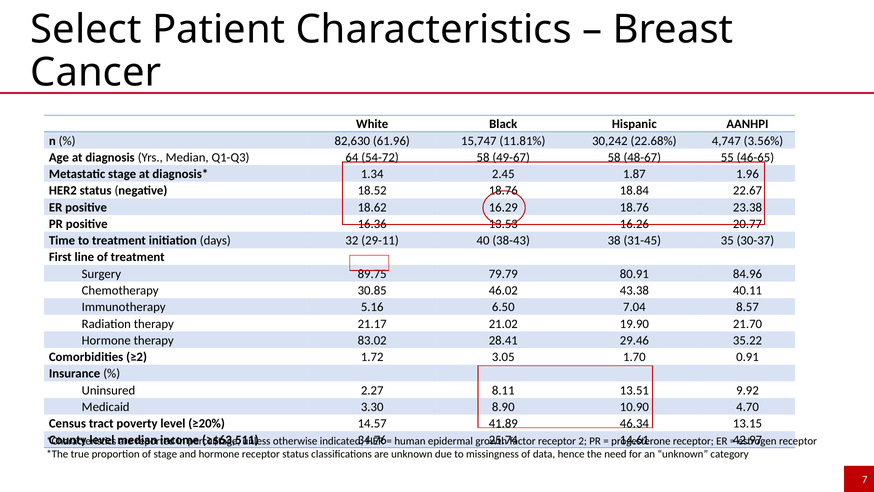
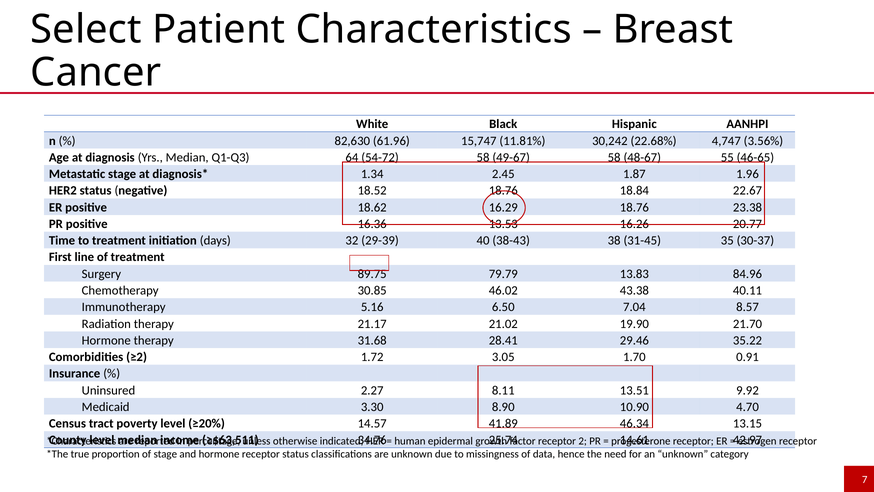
29-11: 29-11 -> 29-39
80.91: 80.91 -> 13.83
83.02: 83.02 -> 31.68
